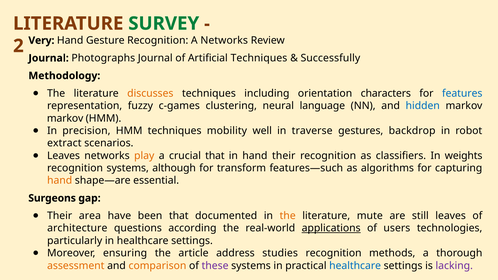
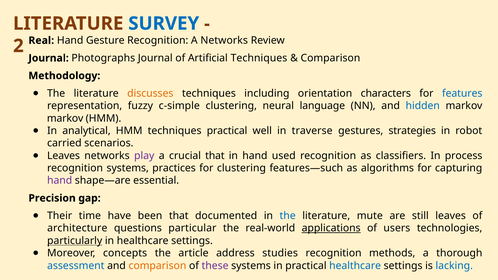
SURVEY colour: green -> blue
Very: Very -> Real
Successfully at (330, 58): Successfully -> Comparison
c-games: c-games -> c-simple
precision: precision -> analytical
techniques mobility: mobility -> practical
backdrop: backdrop -> strategies
extract: extract -> carried
play colour: orange -> purple
hand their: their -> used
weights: weights -> process
although: although -> practices
for transform: transform -> clustering
hand at (60, 181) colour: orange -> purple
Surgeons: Surgeons -> Precision
area: area -> time
the at (288, 216) colour: orange -> blue
according: according -> particular
particularly underline: none -> present
ensuring: ensuring -> concepts
assessment colour: orange -> blue
lacking colour: purple -> blue
